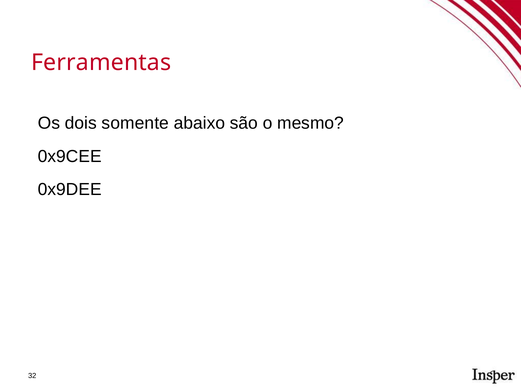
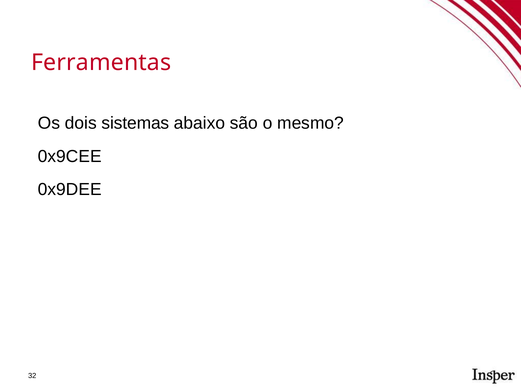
somente: somente -> sistemas
